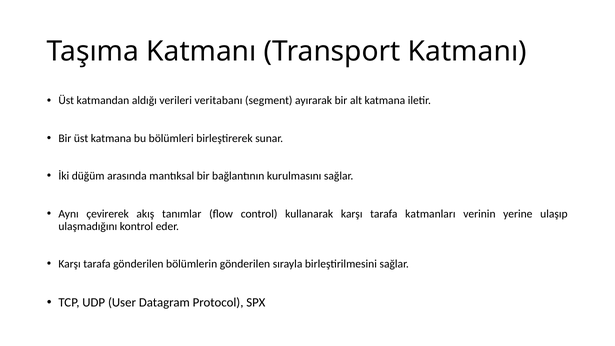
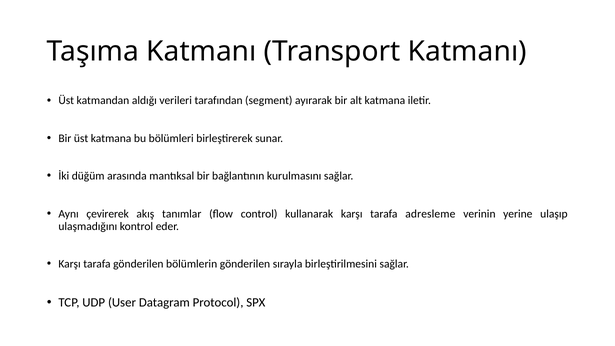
veritabanı: veritabanı -> tarafından
katmanları: katmanları -> adresleme
